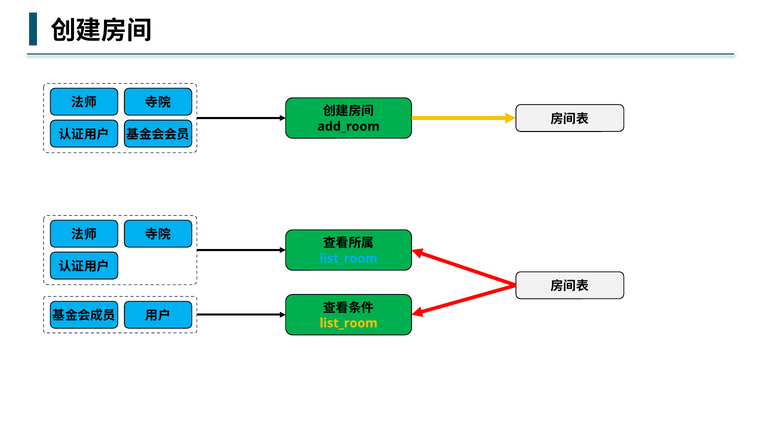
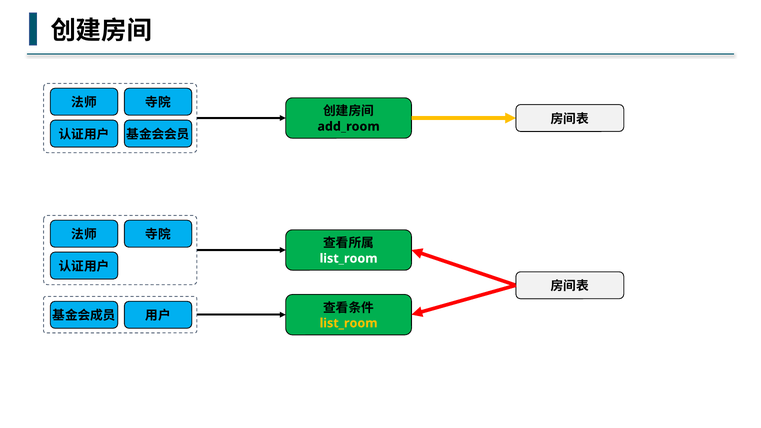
list_room at (349, 259) colour: light blue -> white
